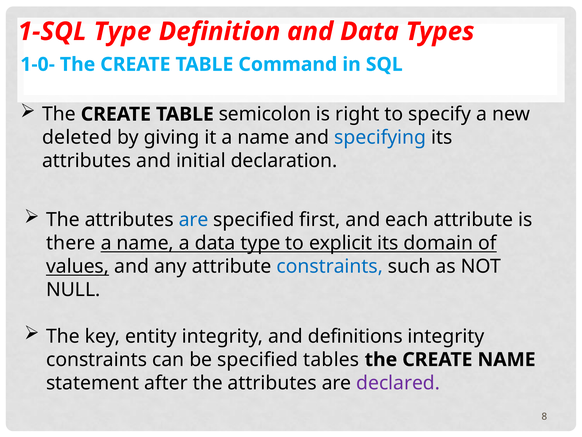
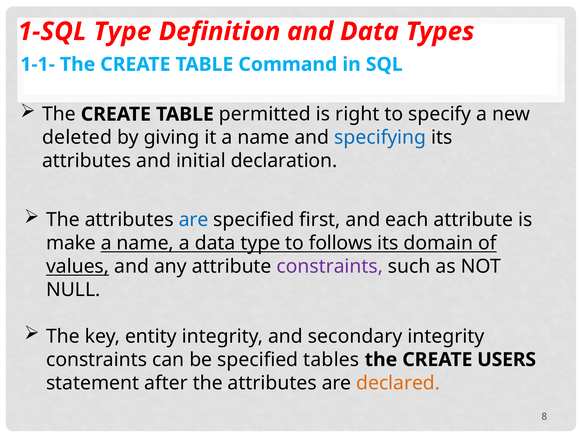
1-0-: 1-0- -> 1-1-
semicolon: semicolon -> permitted
there: there -> make
explicit: explicit -> follows
constraints at (330, 266) colour: blue -> purple
definitions: definitions -> secondary
CREATE NAME: NAME -> USERS
declared colour: purple -> orange
